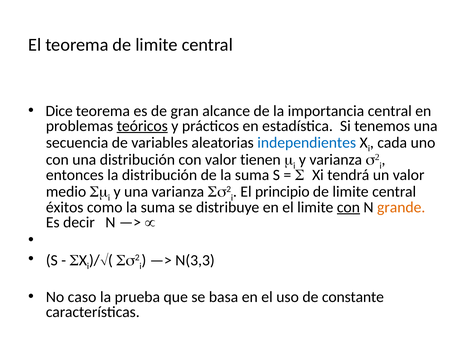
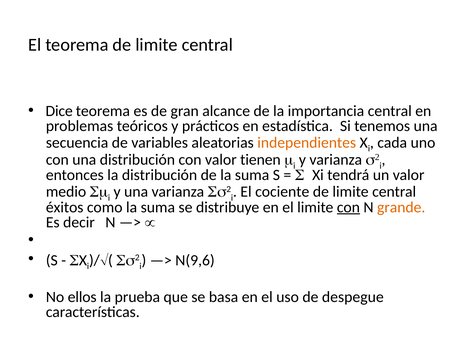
teóricos underline: present -> none
independientes colour: blue -> orange
principio: principio -> cociente
N(3,3: N(3,3 -> N(9,6
caso: caso -> ellos
constante: constante -> despegue
